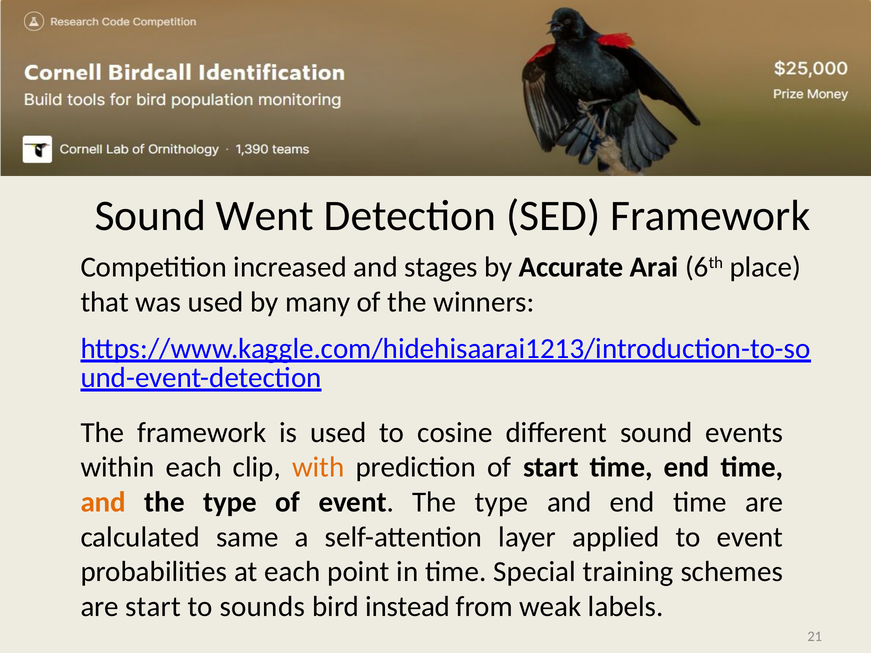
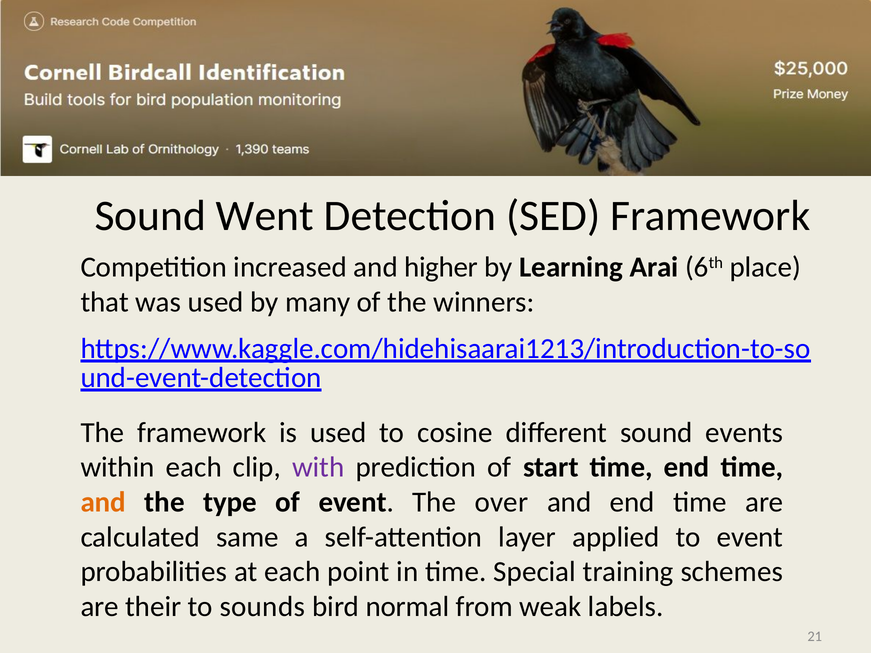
stages: stages -> higher
Accurate: Accurate -> Learning
with colour: orange -> purple
event The type: type -> over
are start: start -> their
instead: instead -> normal
